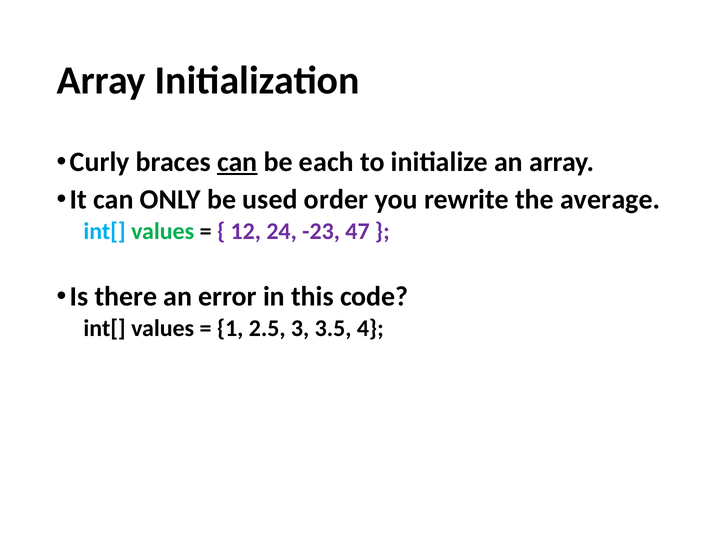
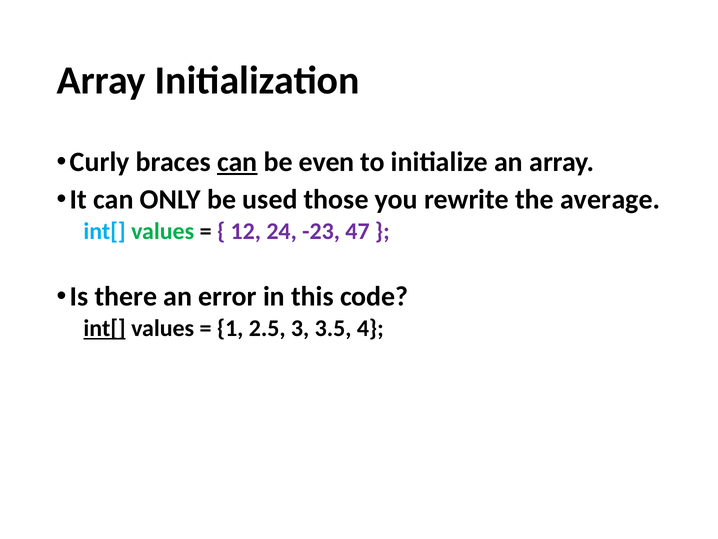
each: each -> even
order: order -> those
int[ at (105, 328) underline: none -> present
